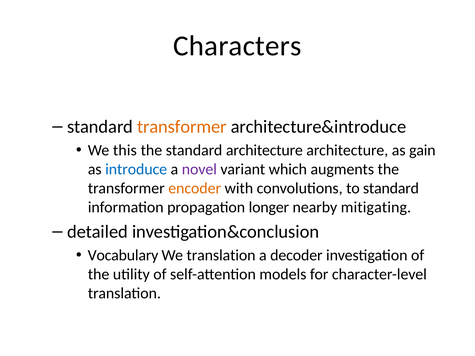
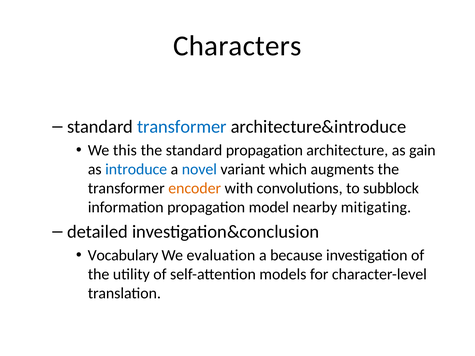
transformer at (182, 127) colour: orange -> blue
standard architecture: architecture -> propagation
novel colour: purple -> blue
to standard: standard -> subblock
longer: longer -> model
We translation: translation -> evaluation
decoder: decoder -> because
